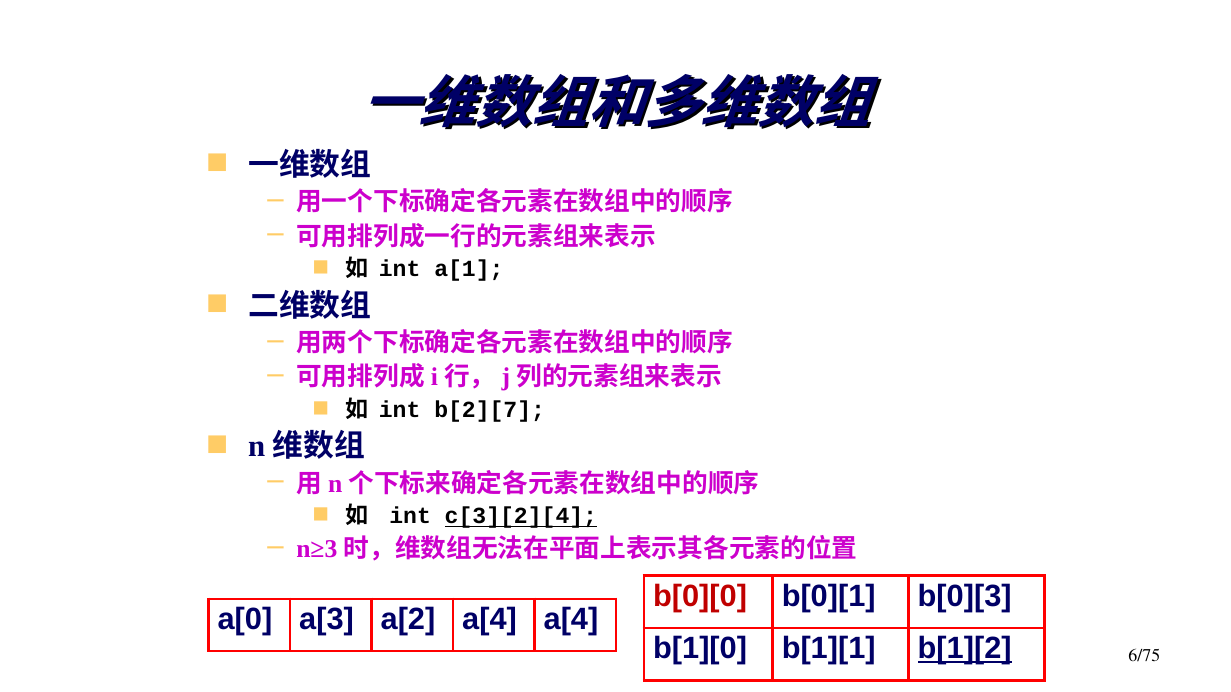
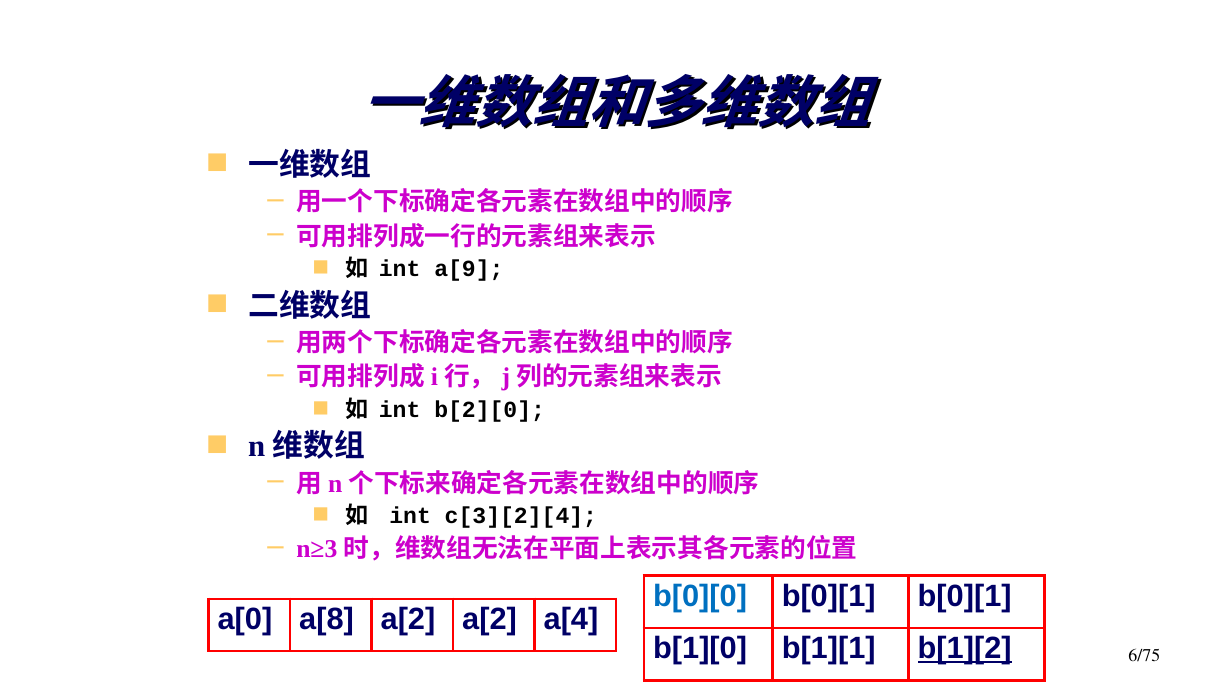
a[1: a[1 -> a[9
b[2][7: b[2][7 -> b[2][0
c[3][2][4 underline: present -> none
b[0][0 colour: red -> blue
b[0][1 b[0][3: b[0][3 -> b[0][1
a[3: a[3 -> a[8
a[2 a[4: a[4 -> a[2
